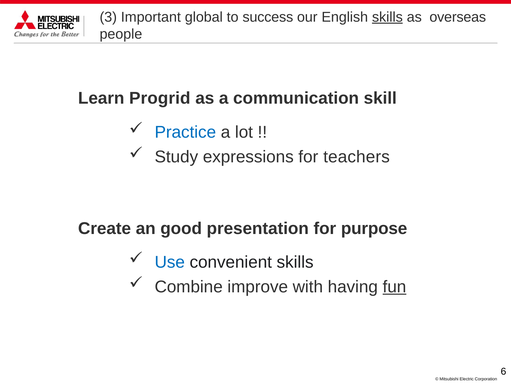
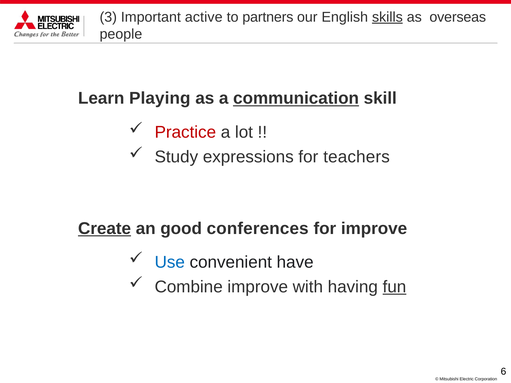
global: global -> active
success: success -> partners
Progrid: Progrid -> Playing
communication underline: none -> present
Practice colour: blue -> red
Create underline: none -> present
presentation: presentation -> conferences
for purpose: purpose -> improve
convenient skills: skills -> have
